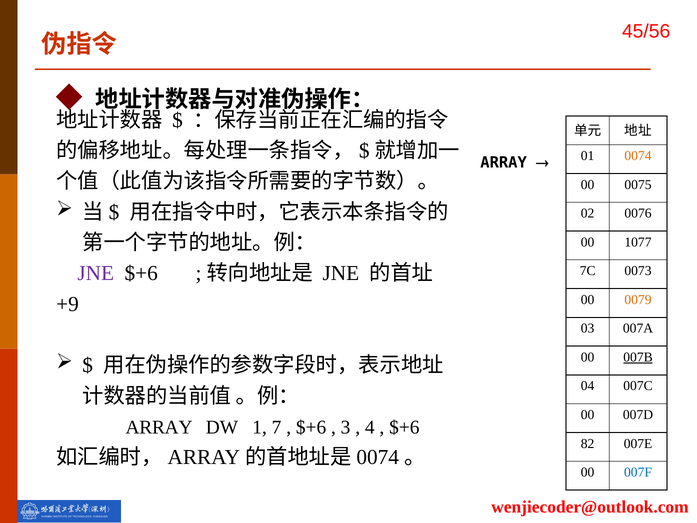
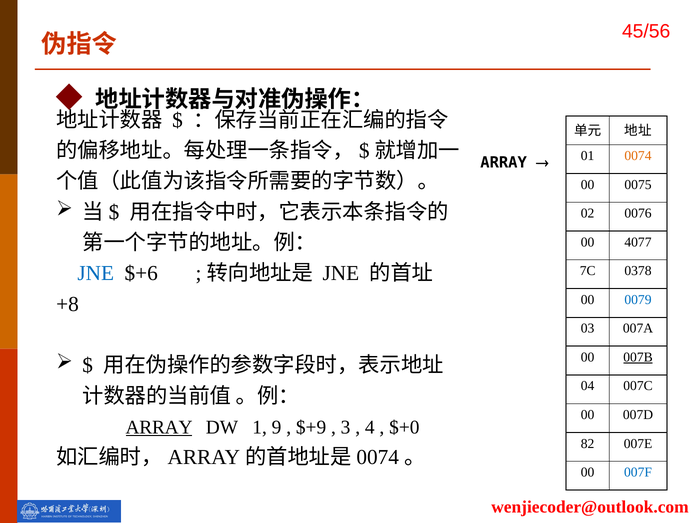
1077: 1077 -> 4077
JNE at (96, 273) colour: purple -> blue
0073: 0073 -> 0378
0079 colour: orange -> blue
+9: +9 -> +8
ARRAY at (159, 427) underline: none -> present
7: 7 -> 9
$+6 at (311, 427): $+6 -> $+9
$+6 at (404, 427): $+6 -> $+0
